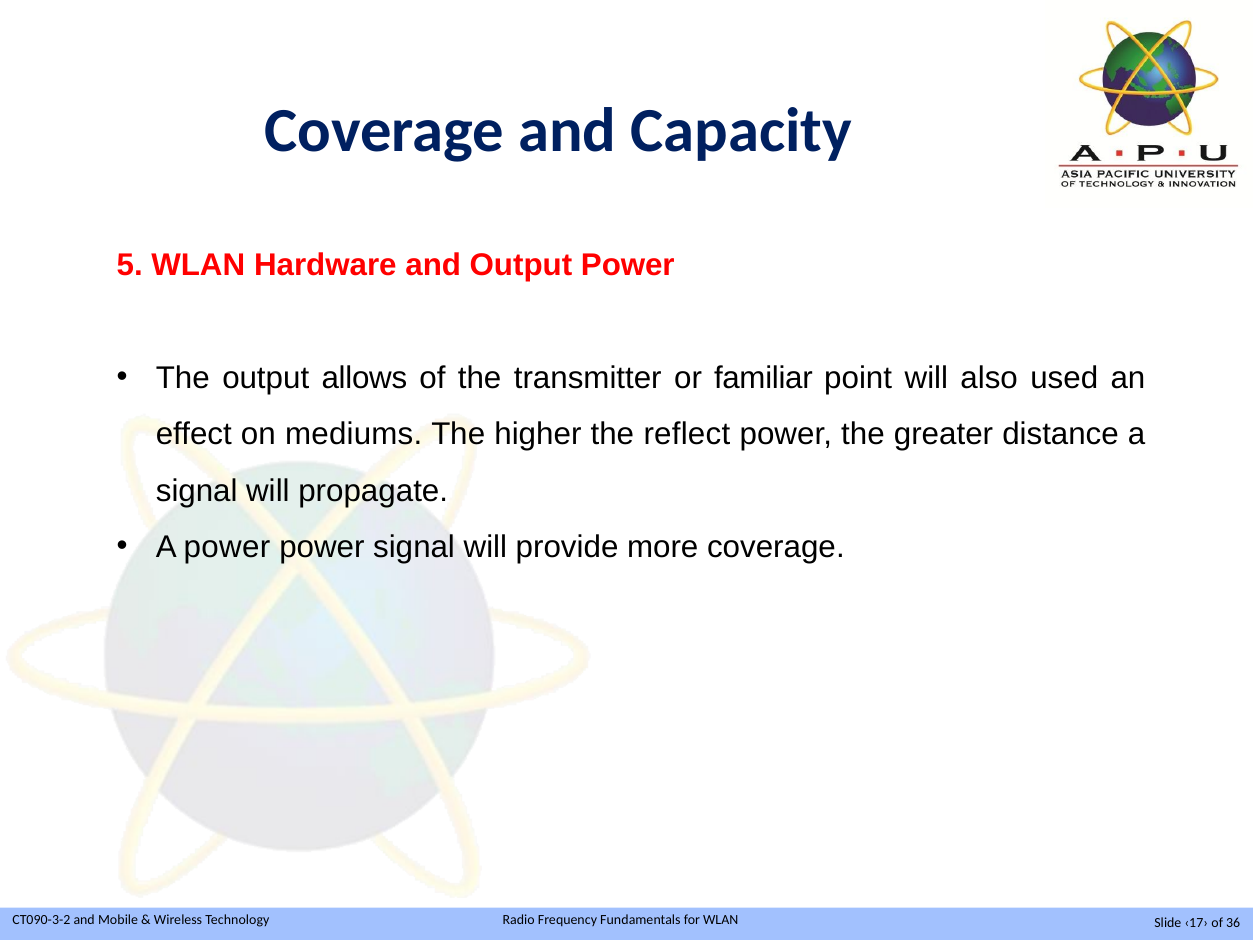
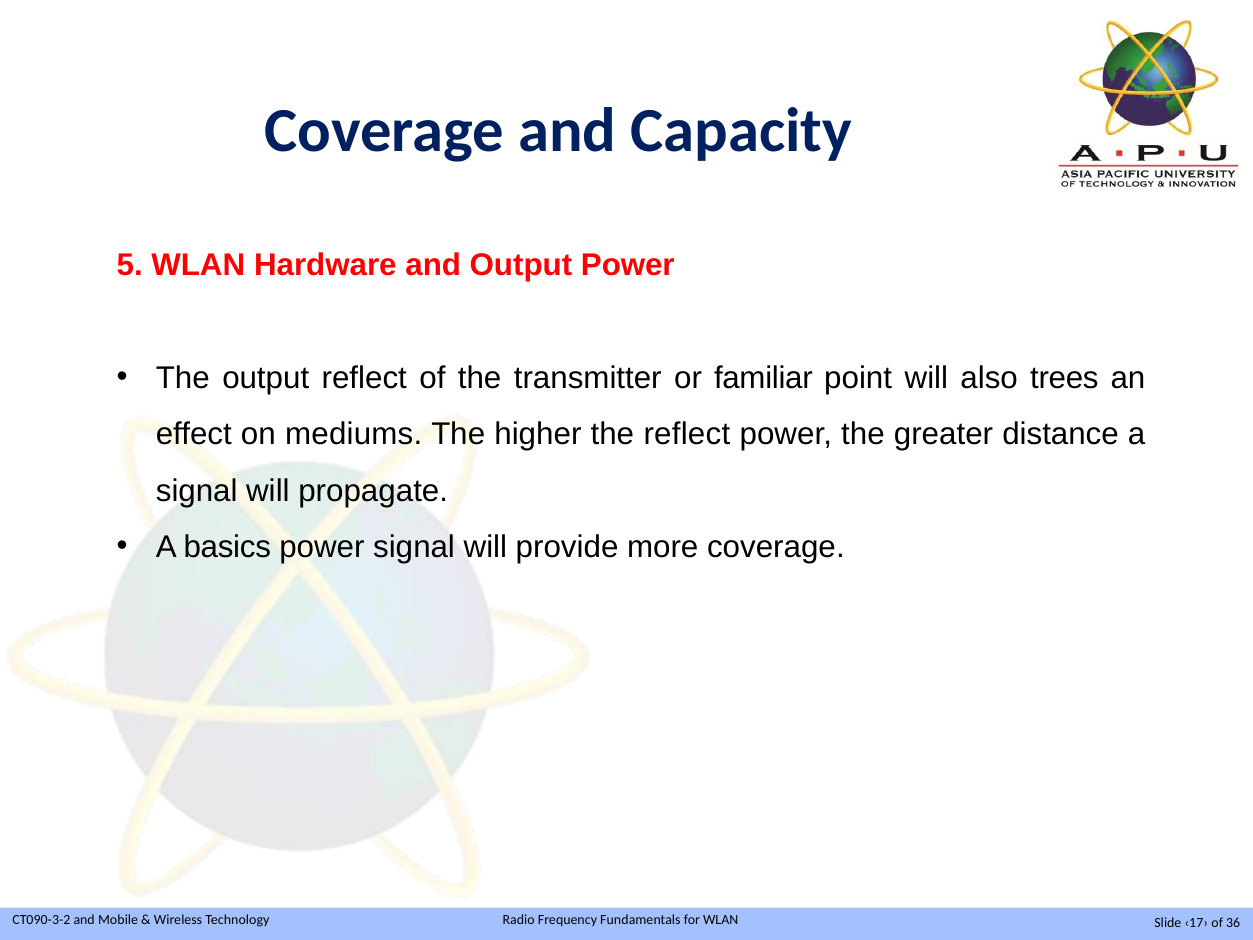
output allows: allows -> reflect
used: used -> trees
A power: power -> basics
